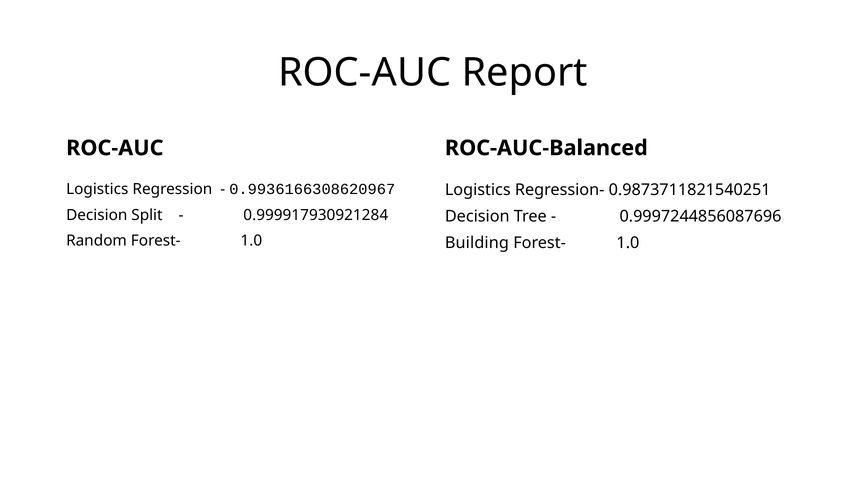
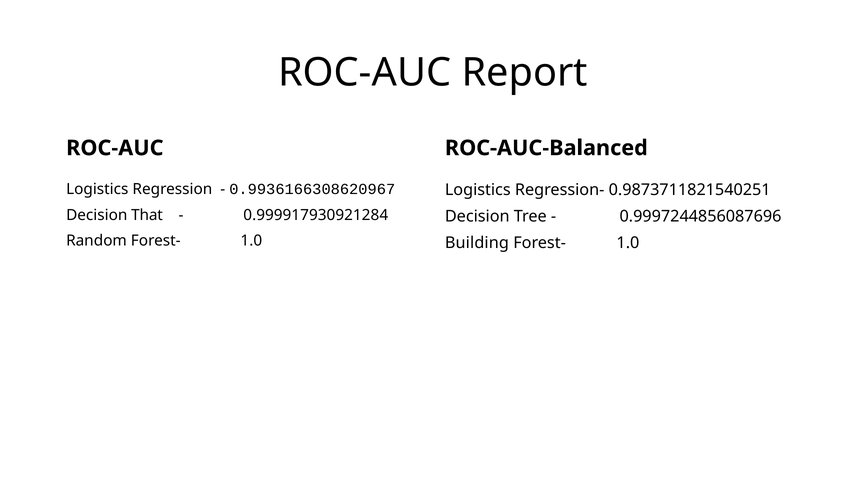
Split: Split -> That
